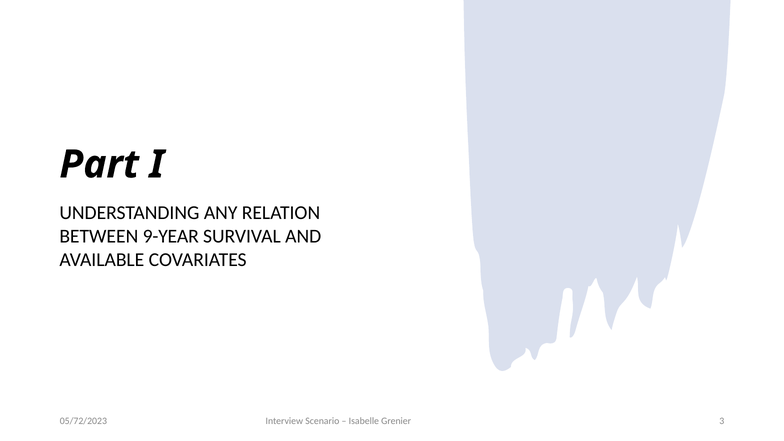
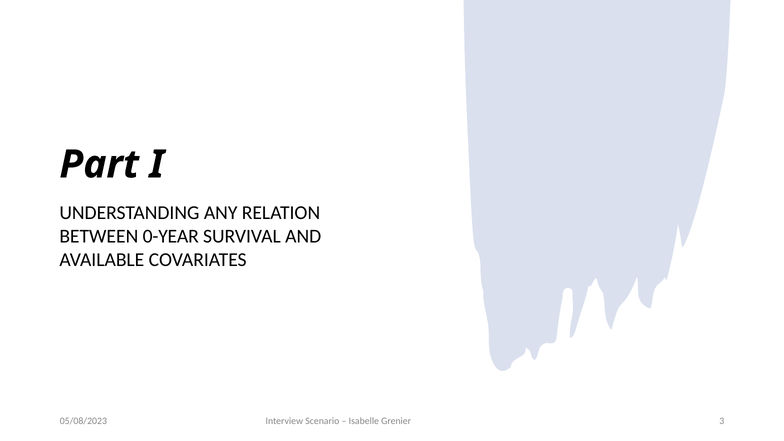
9-YEAR: 9-YEAR -> 0-YEAR
05/72/2023: 05/72/2023 -> 05/08/2023
